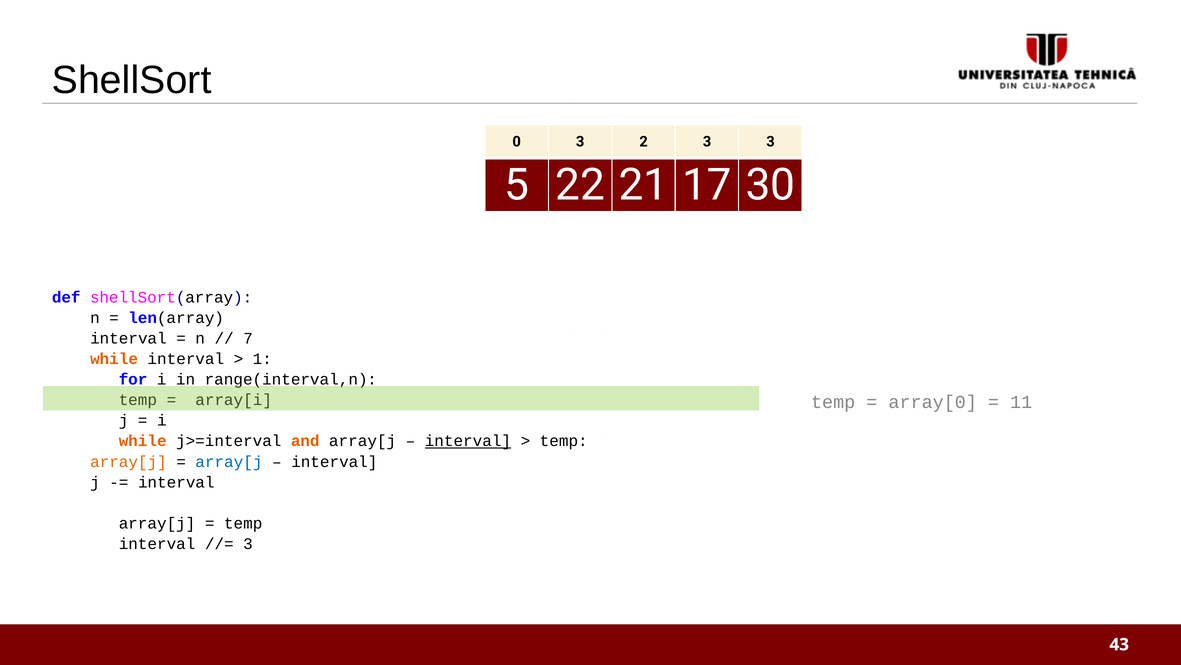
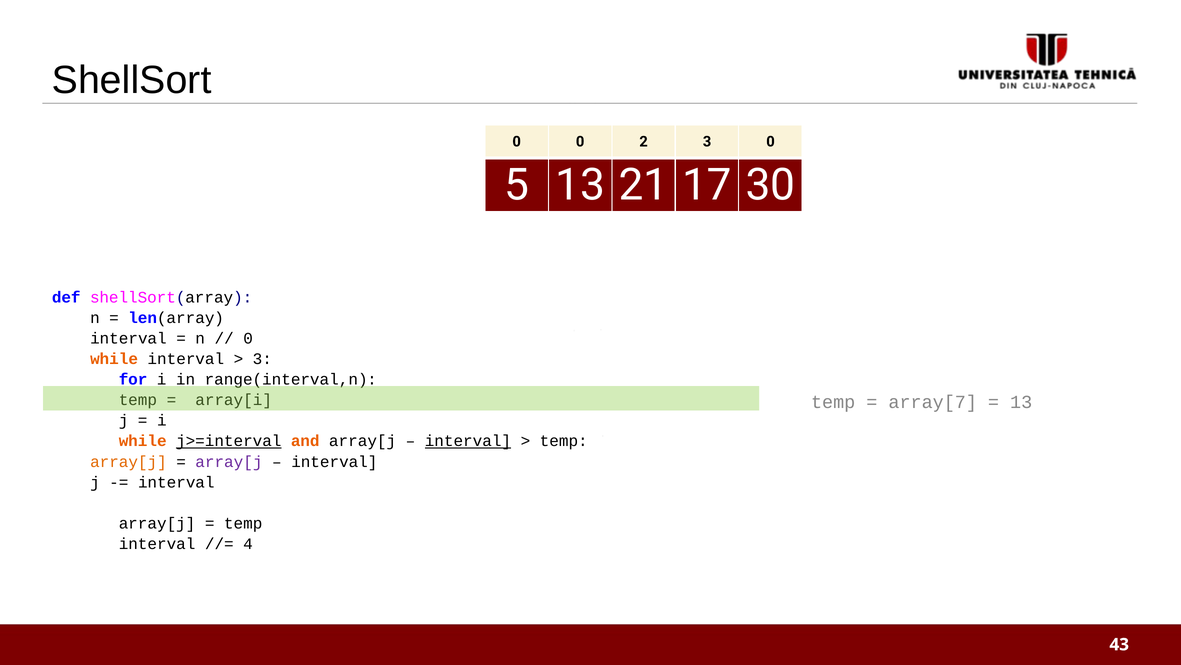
0 3: 3 -> 0
3 3: 3 -> 0
5 22: 22 -> 13
7 at (248, 338): 7 -> 0
1 at (262, 359): 1 -> 3
array[0: array[0 -> array[7
11 at (1021, 402): 11 -> 13
j>=interval underline: none -> present
array[j at (229, 461) colour: blue -> purple
3 at (248, 543): 3 -> 4
